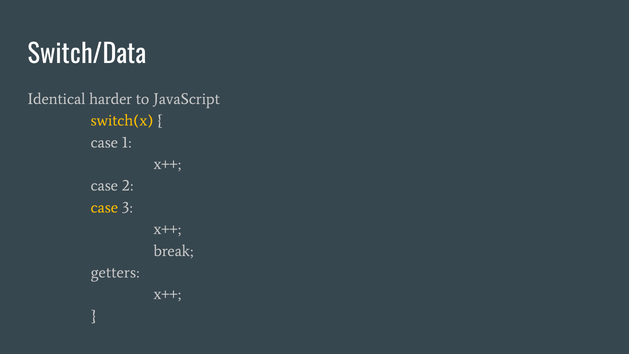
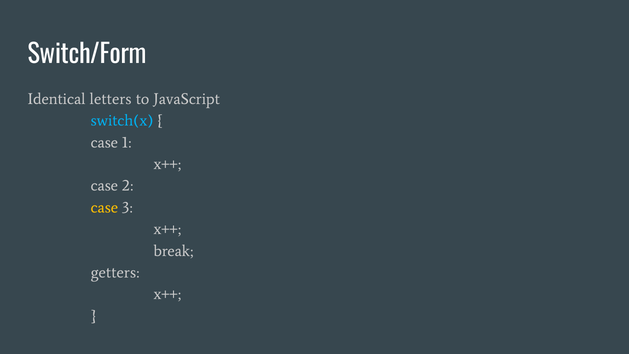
Switch/Data: Switch/Data -> Switch/Form
harder: harder -> letters
switch(x colour: yellow -> light blue
